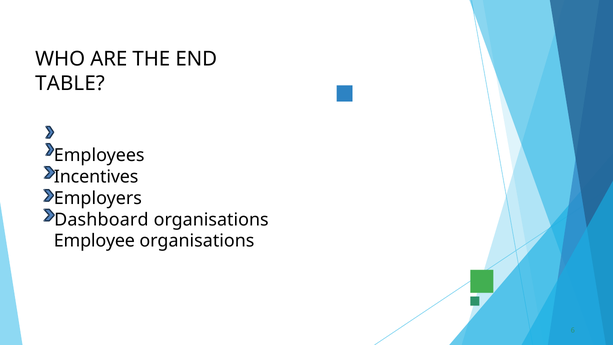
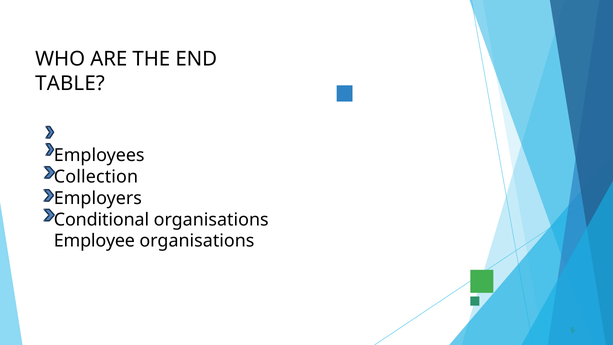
Incentives: Incentives -> Collection
Dashboard: Dashboard -> Conditional
